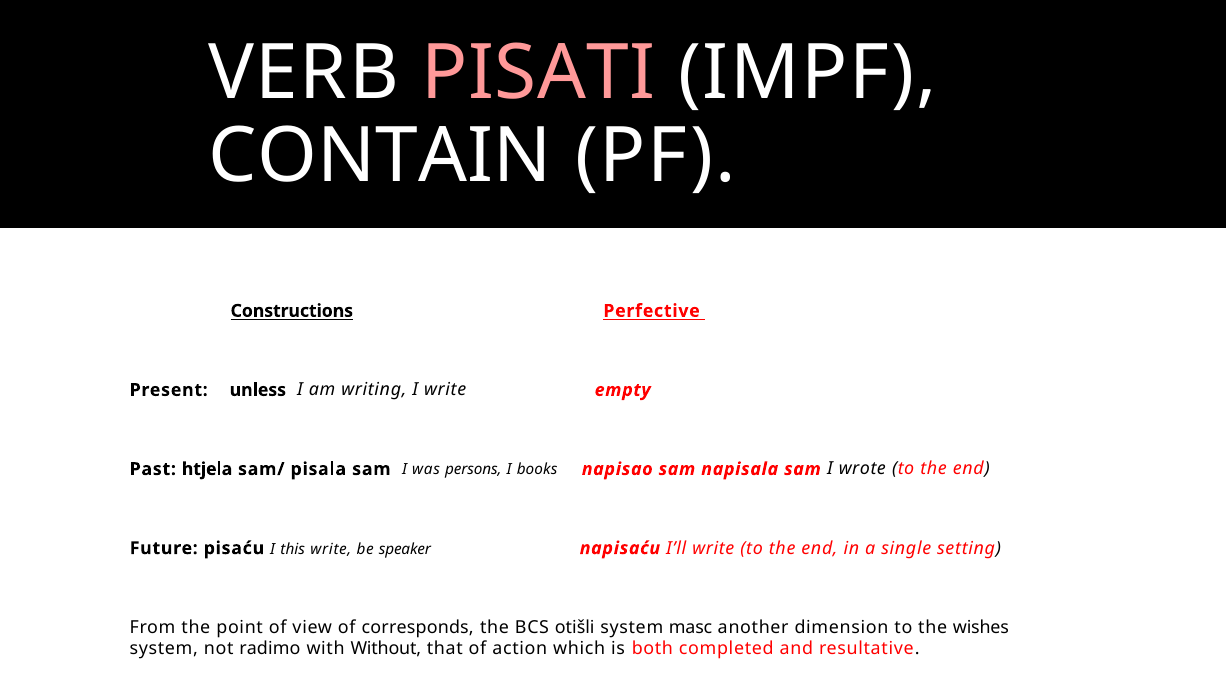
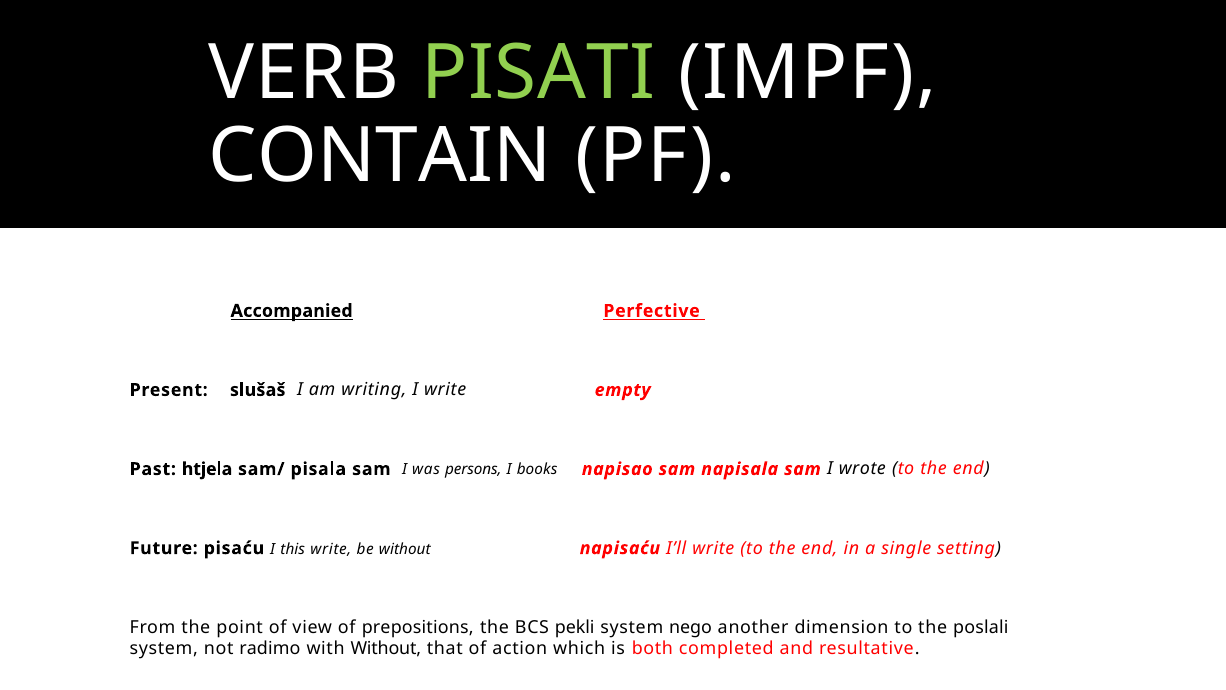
PISATI colour: pink -> light green
Constructions: Constructions -> Accompanied
unless: unless -> slušaš
be speaker: speaker -> without
corresponds: corresponds -> prepositions
otišli: otišli -> pekli
masc: masc -> nego
wishes: wishes -> poslali
